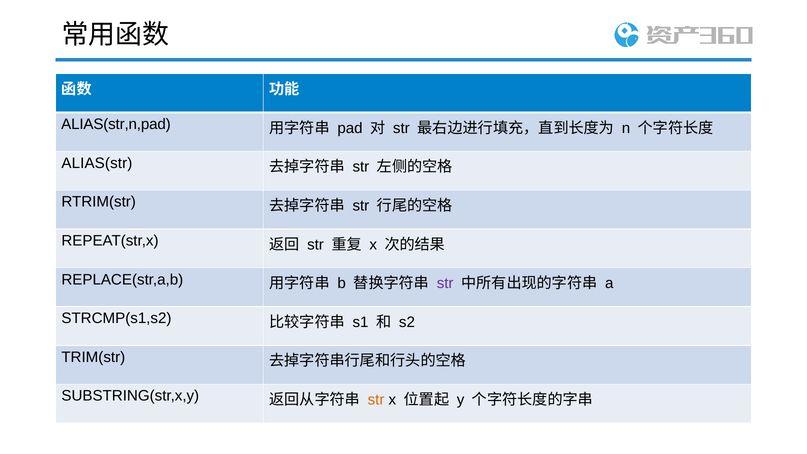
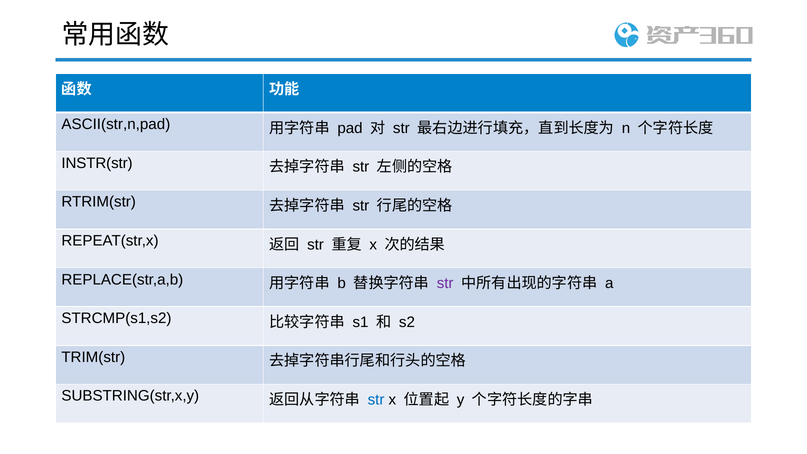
ALIAS(str,n,pad: ALIAS(str,n,pad -> ASCII(str,n,pad
ALIAS(str: ALIAS(str -> INSTR(str
str at (376, 400) colour: orange -> blue
